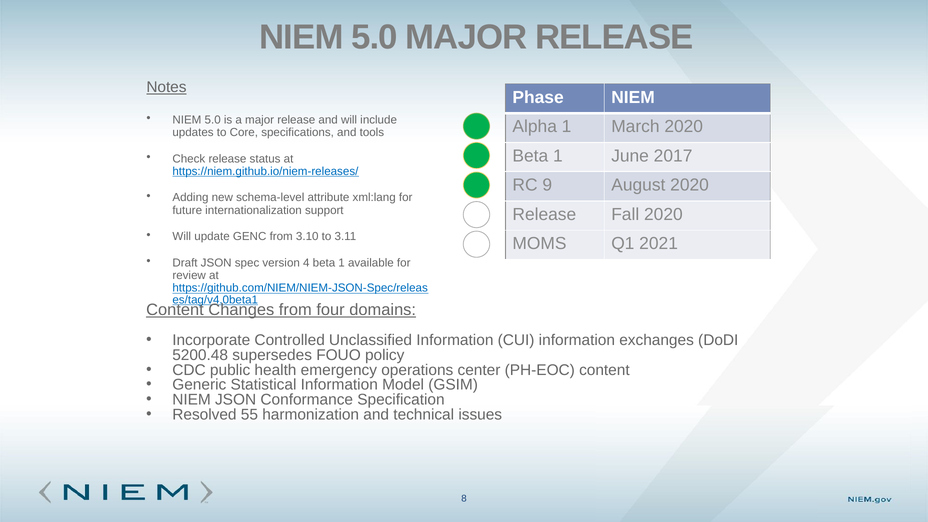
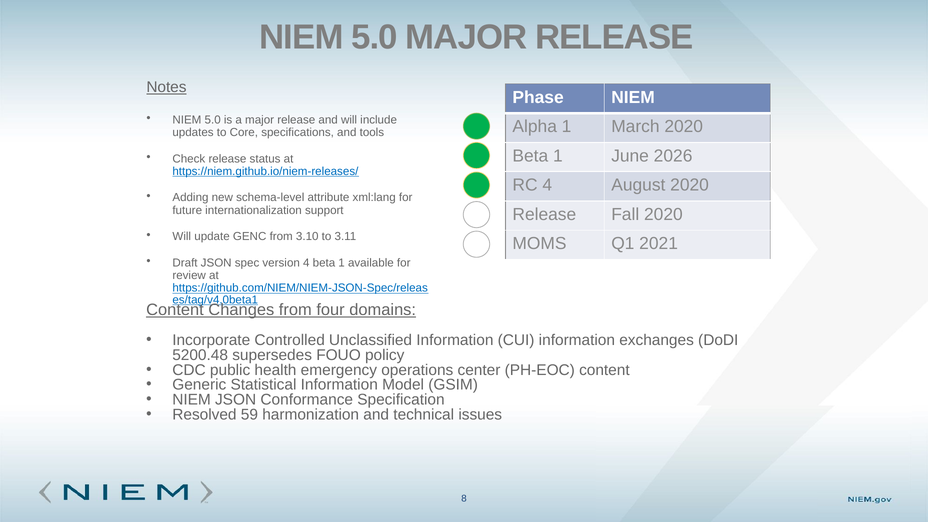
2017: 2017 -> 2026
RC 9: 9 -> 4
55: 55 -> 59
